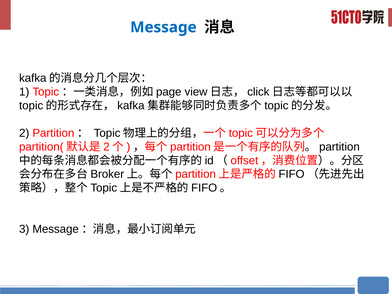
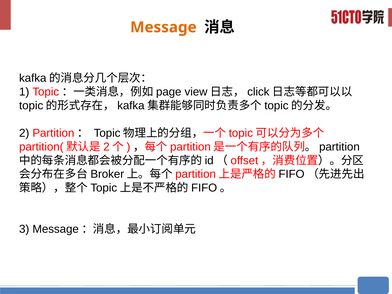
Message colour: blue -> orange
